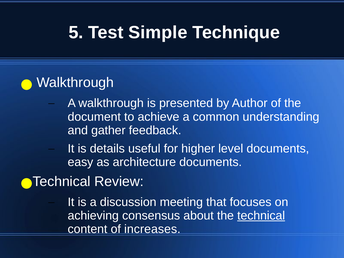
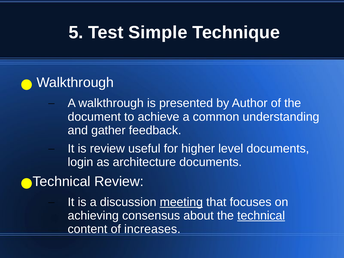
is details: details -> review
easy: easy -> login
meeting underline: none -> present
